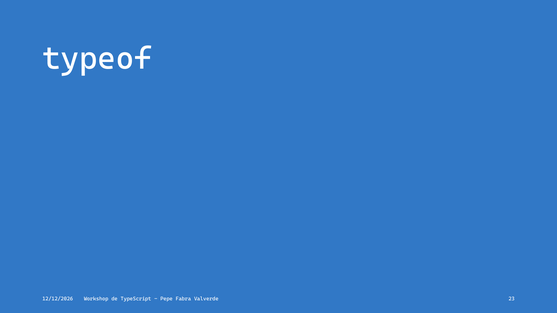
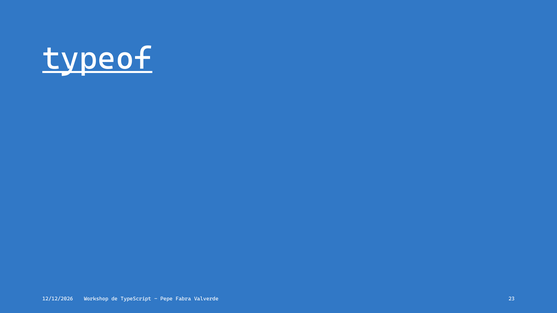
typeof underline: none -> present
